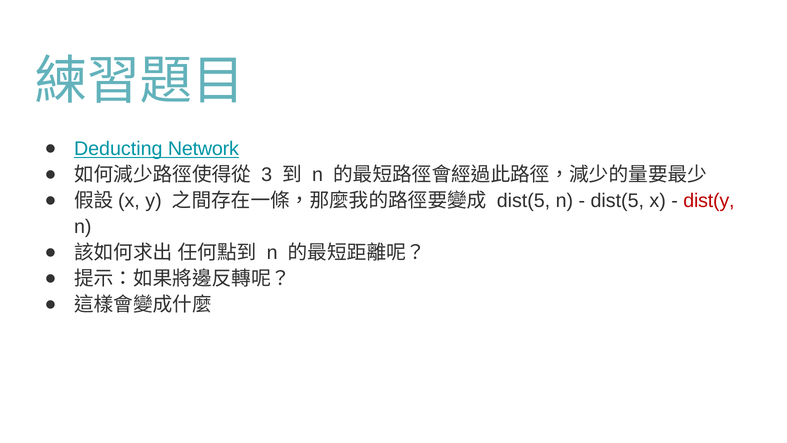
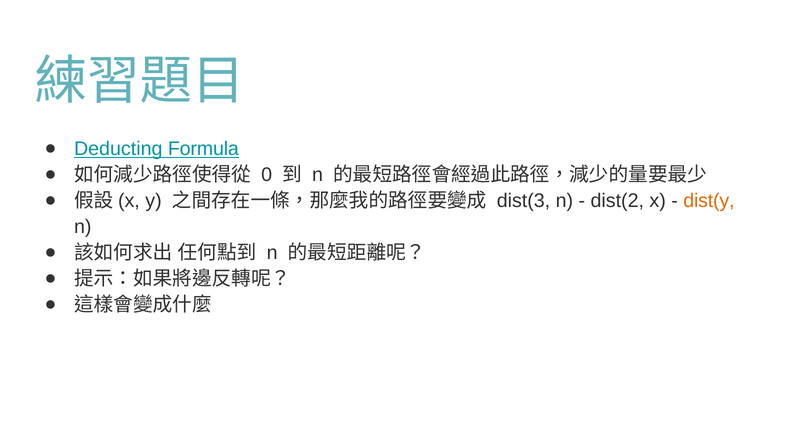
Network: Network -> Formula
3: 3 -> 0
dist(5 at (523, 201): dist(5 -> dist(3
dist(5 at (617, 201): dist(5 -> dist(2
dist(y colour: red -> orange
